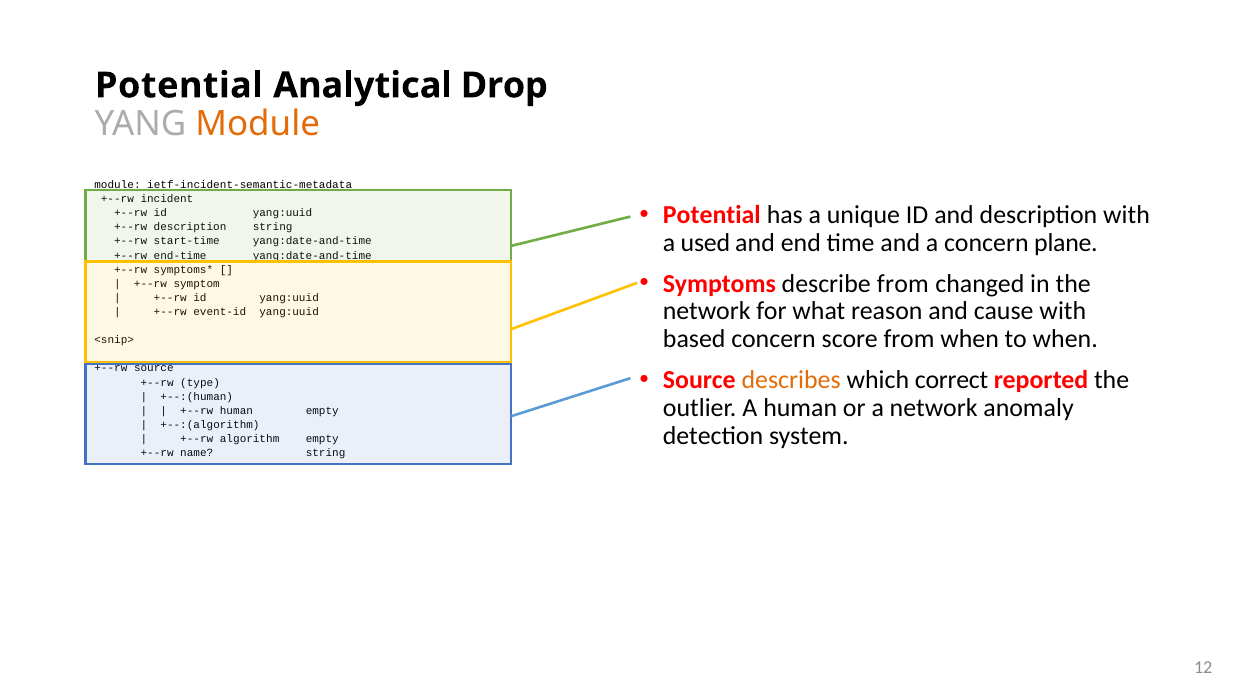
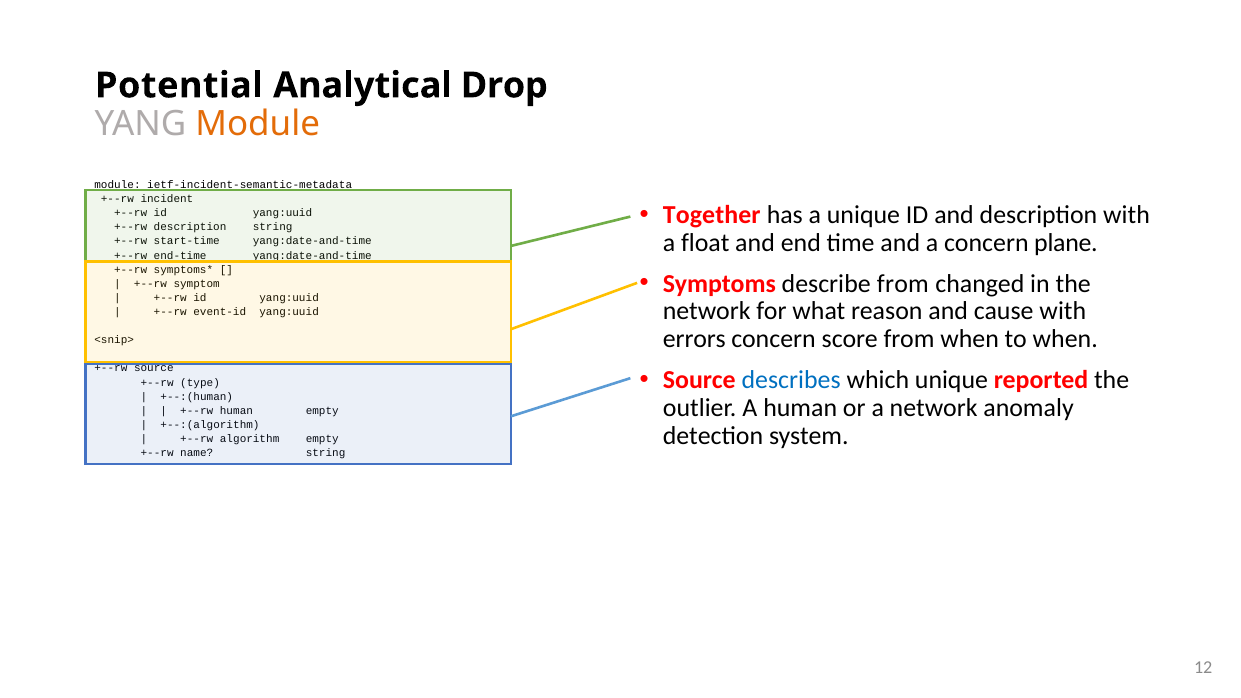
Potential at (712, 215): Potential -> Together
used: used -> float
based: based -> errors
describes colour: orange -> blue
which correct: correct -> unique
